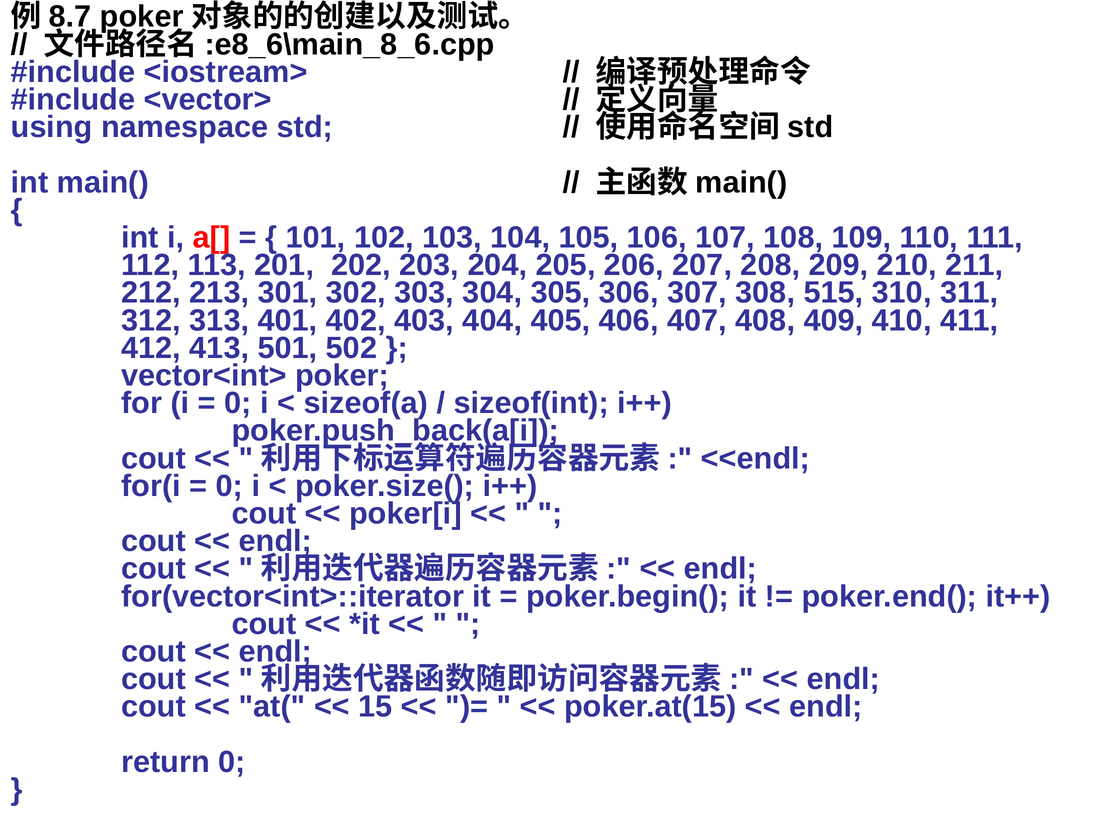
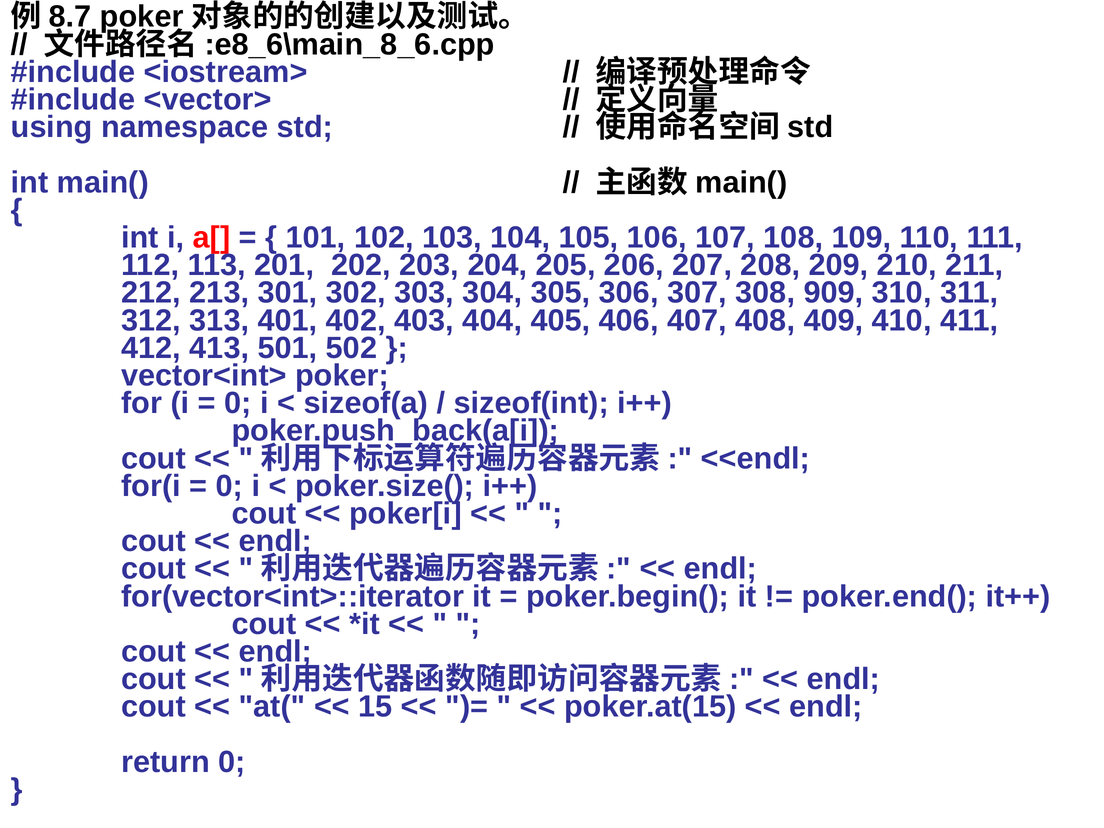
515: 515 -> 909
